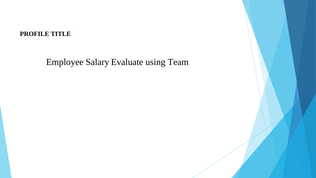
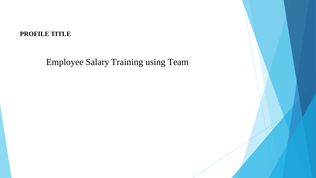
Evaluate: Evaluate -> Training
